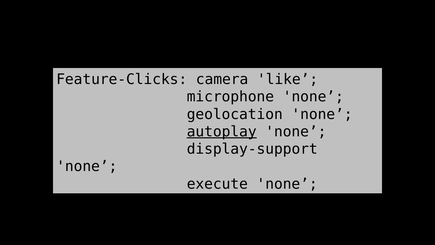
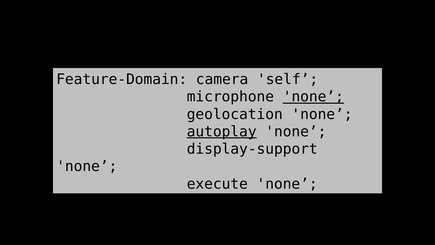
Feature-Clicks: Feature-Clicks -> Feature-Domain
like: like -> self
none at (313, 97) underline: none -> present
